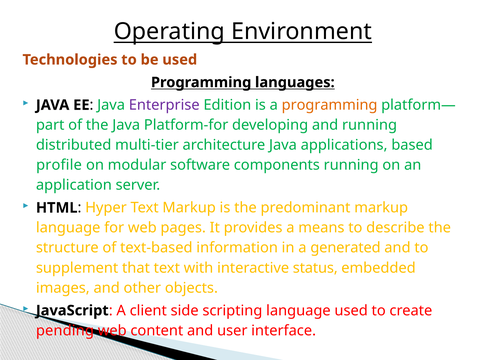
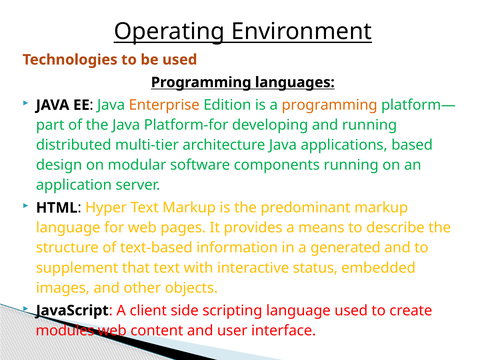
Enterprise colour: purple -> orange
profile: profile -> design
pending: pending -> modules
